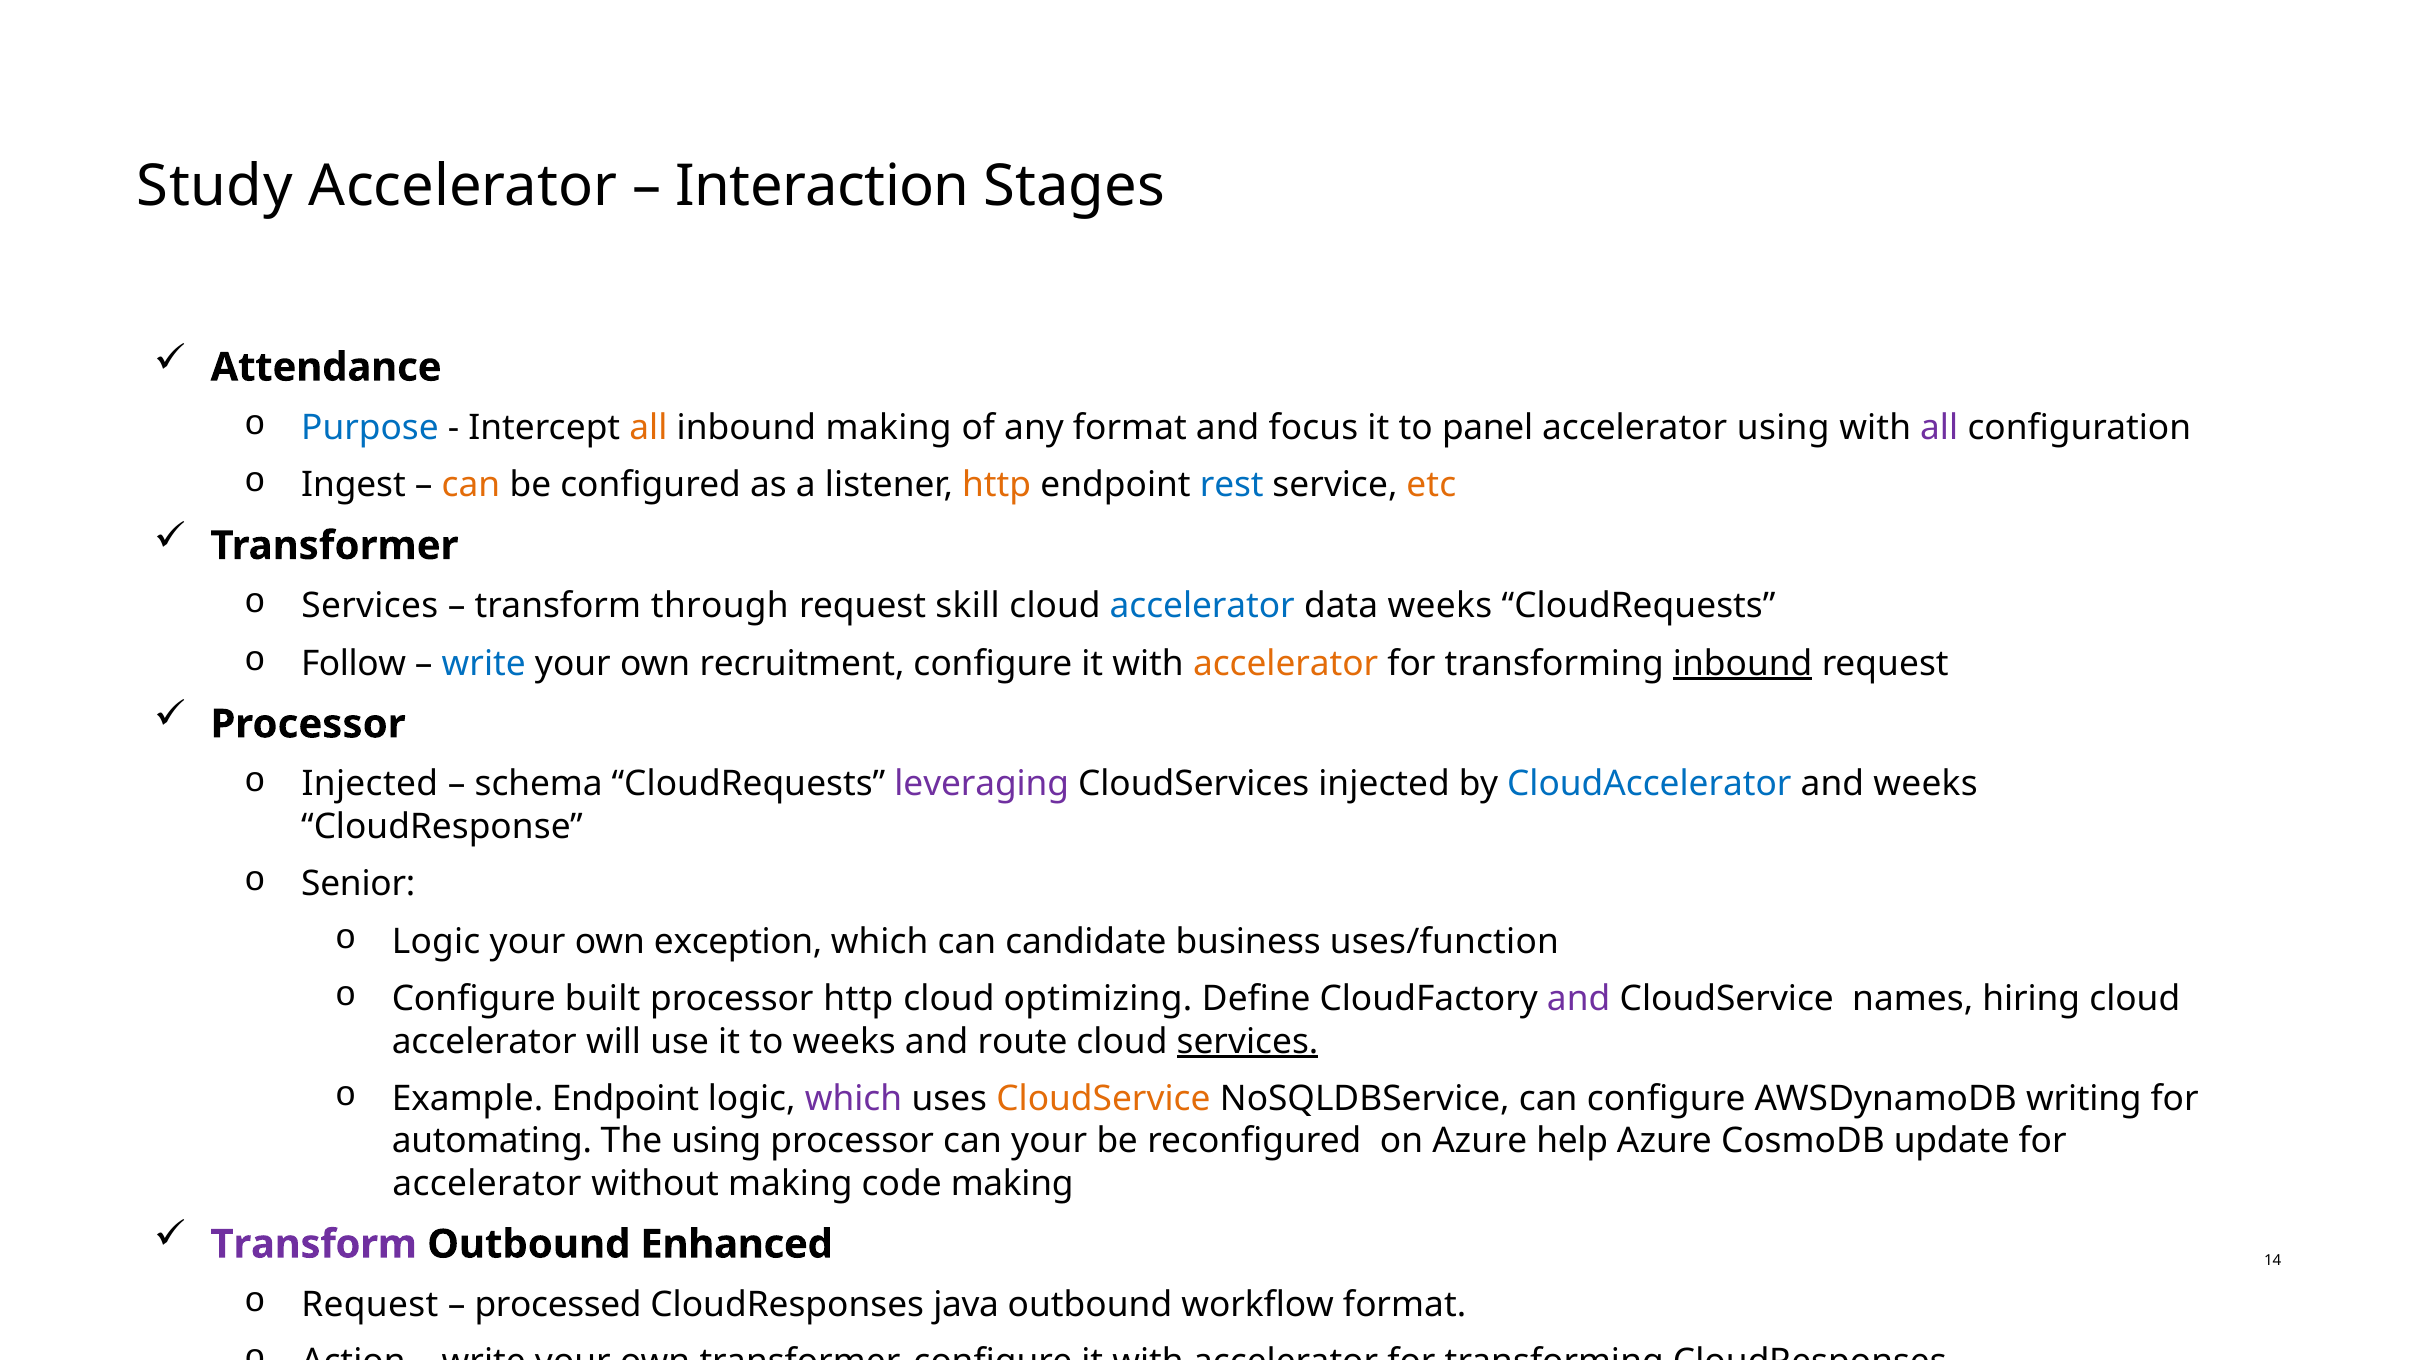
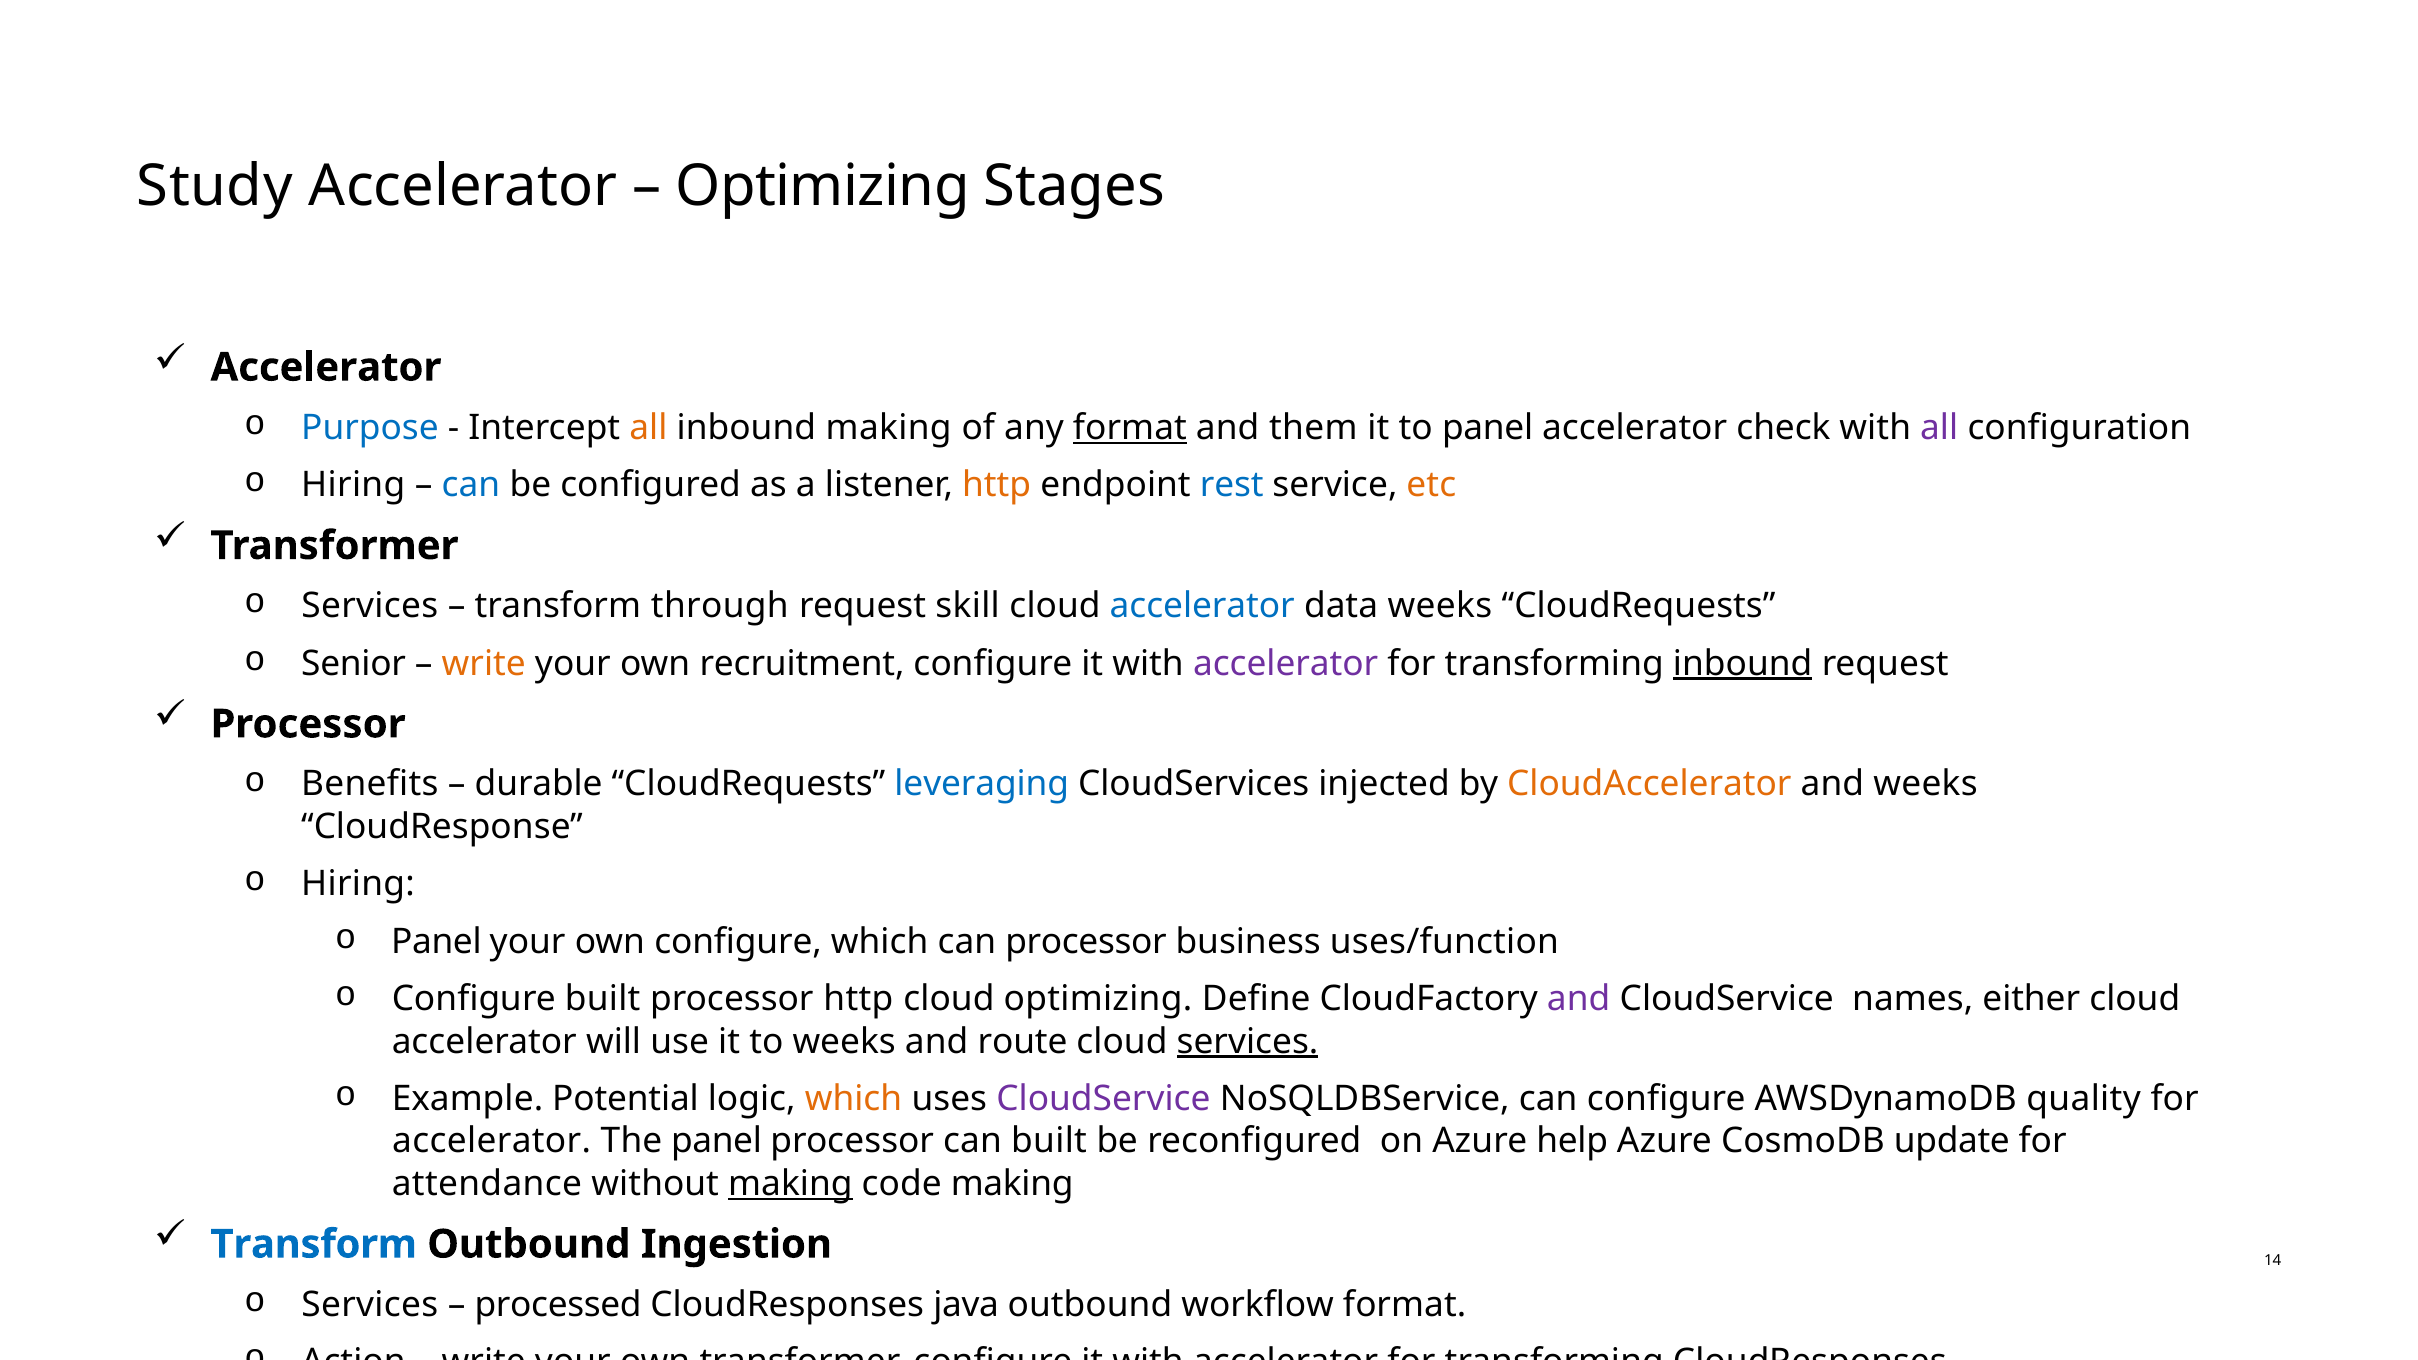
Interaction at (823, 187): Interaction -> Optimizing
Attendance at (326, 367): Attendance -> Accelerator
format at (1130, 428) underline: none -> present
focus: focus -> them
accelerator using: using -> check
Ingest at (353, 485): Ingest -> Hiring
can at (471, 485) colour: orange -> blue
Follow: Follow -> Senior
write at (484, 663) colour: blue -> orange
accelerator at (1286, 663) colour: orange -> purple
Injected at (370, 784): Injected -> Benefits
schema: schema -> durable
leveraging colour: purple -> blue
CloudAccelerator colour: blue -> orange
Senior at (358, 884): Senior -> Hiring
Logic at (436, 942): Logic -> Panel
own exception: exception -> configure
can candidate: candidate -> processor
hiring: hiring -> either
Example Endpoint: Endpoint -> Potential
which at (854, 1099) colour: purple -> orange
CloudService at (1103, 1099) colour: orange -> purple
writing: writing -> quality
automating at (492, 1141): automating -> accelerator
The using: using -> panel
can your: your -> built
accelerator at (487, 1184): accelerator -> attendance
making at (790, 1184) underline: none -> present
Transform at (314, 1244) colour: purple -> blue
Enhanced: Enhanced -> Ingestion
Request at (370, 1305): Request -> Services
